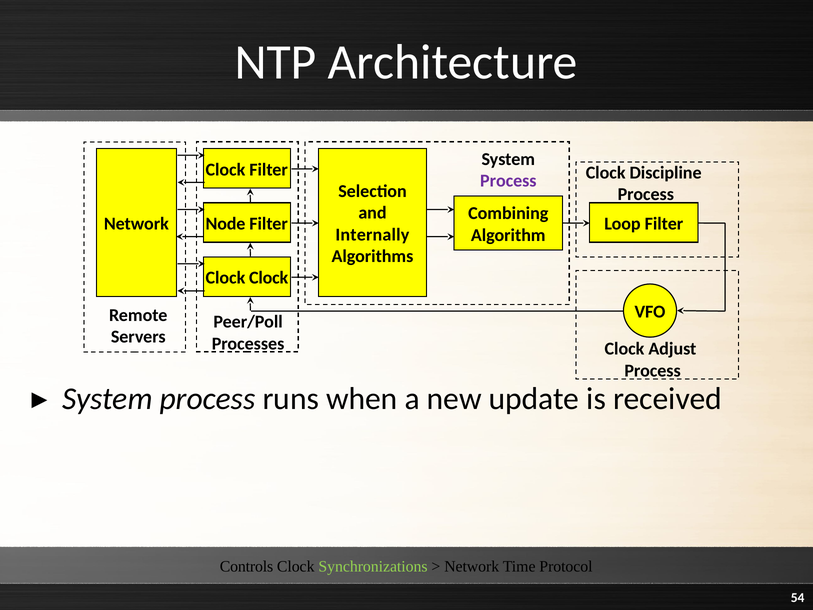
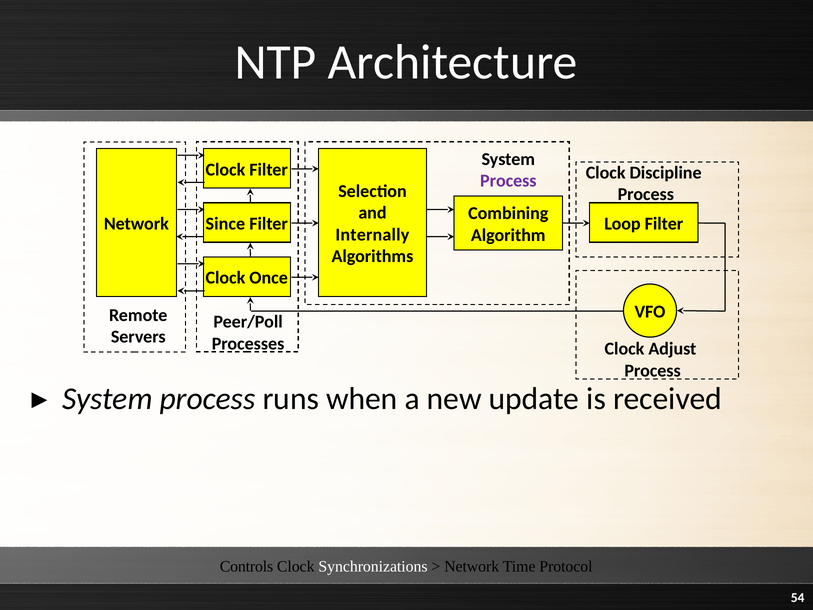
Node: Node -> Since
Clock Clock: Clock -> Once
Synchronizations colour: light green -> white
